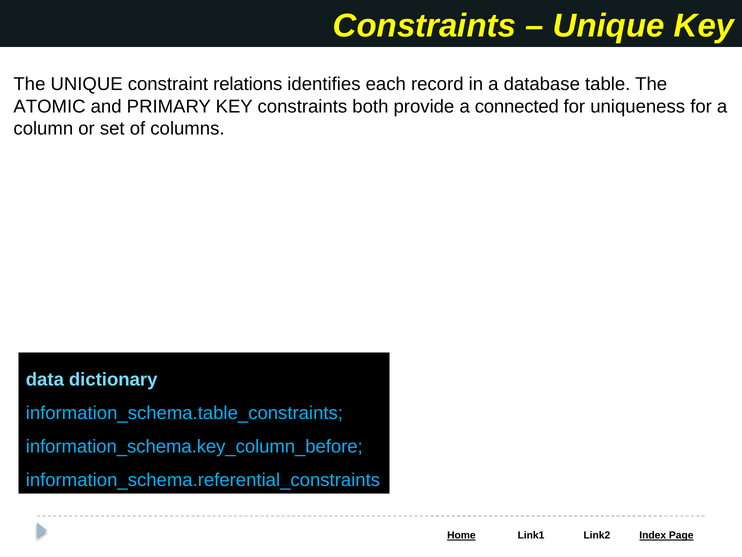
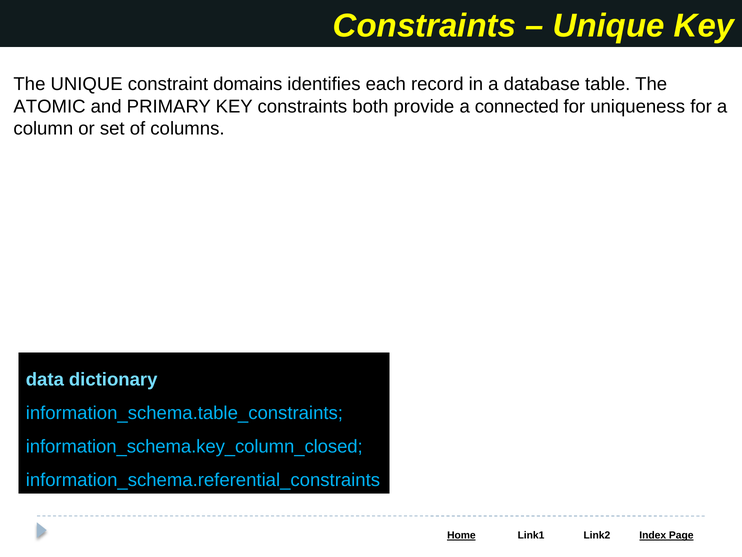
relations: relations -> domains
information_schema.key_column_before: information_schema.key_column_before -> information_schema.key_column_closed
